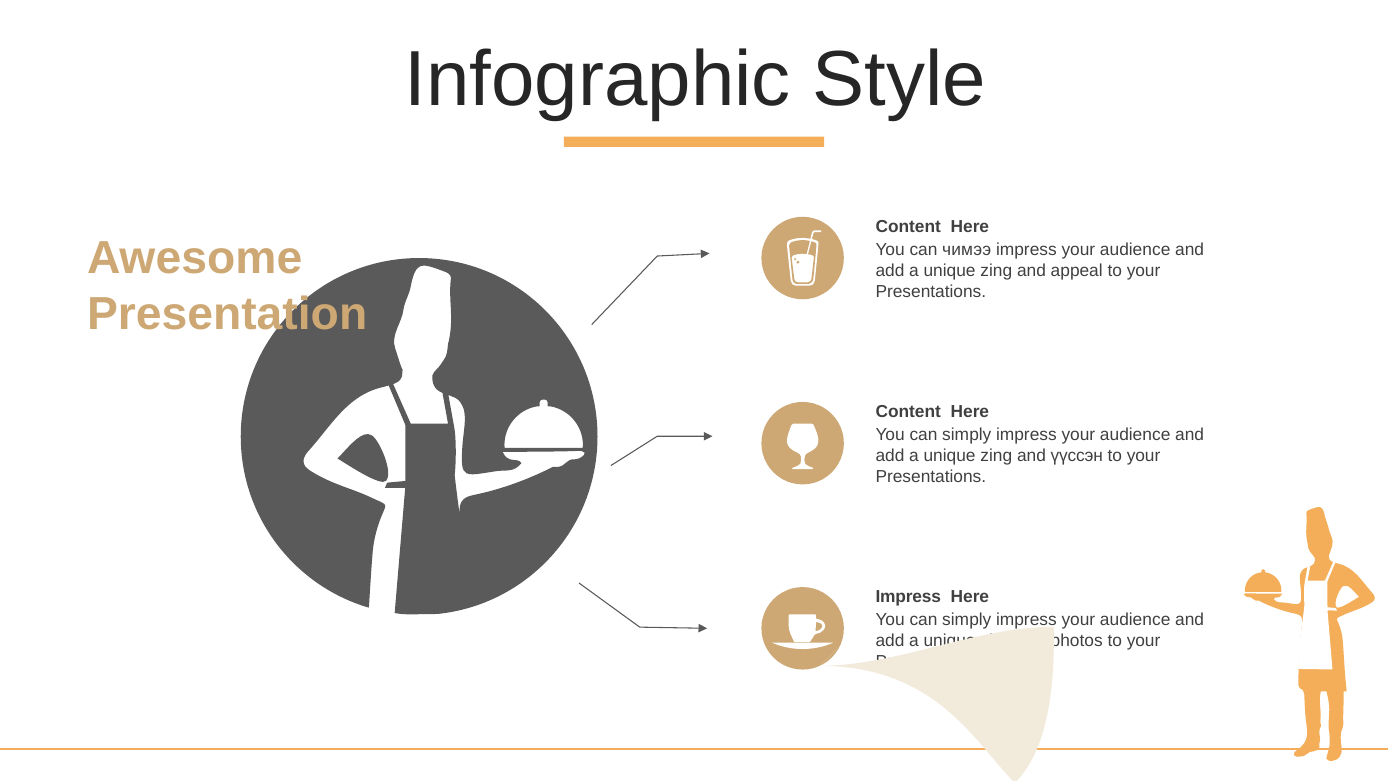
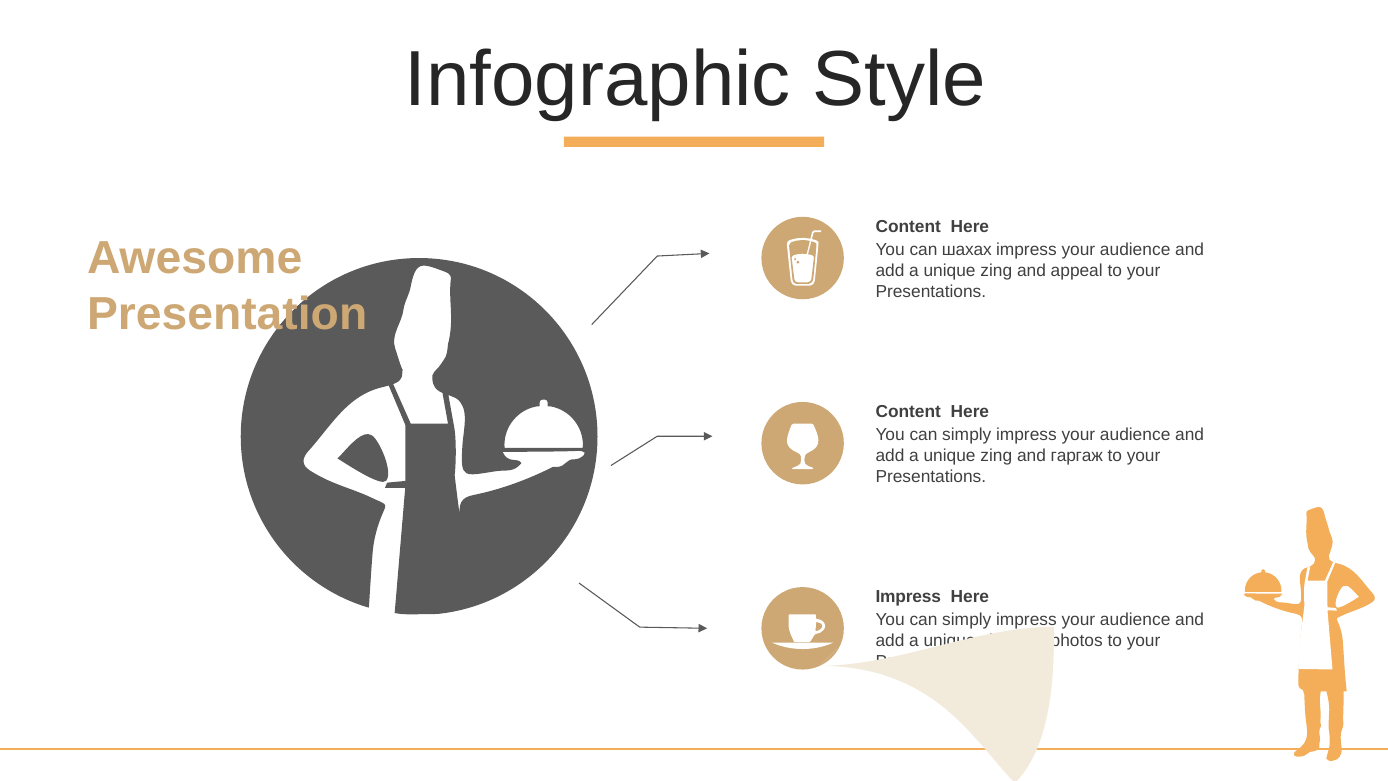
чимээ: чимээ -> шахах
үүссэн: үүссэн -> гаргаж
